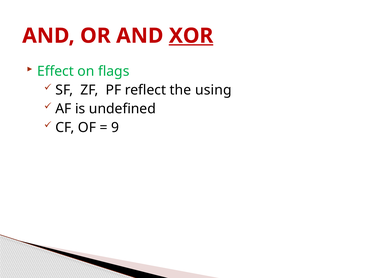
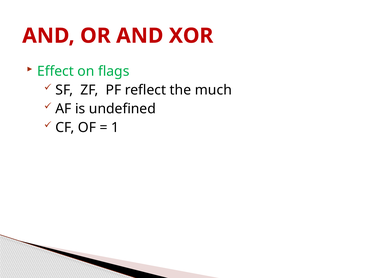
XOR underline: present -> none
using: using -> much
9: 9 -> 1
